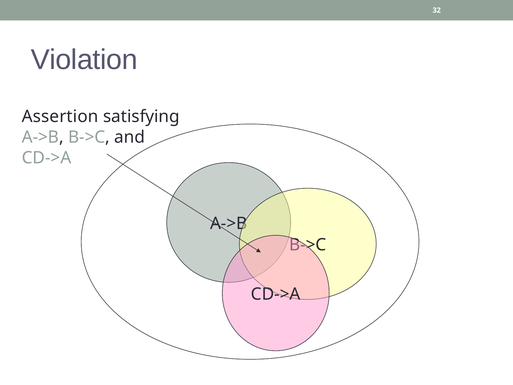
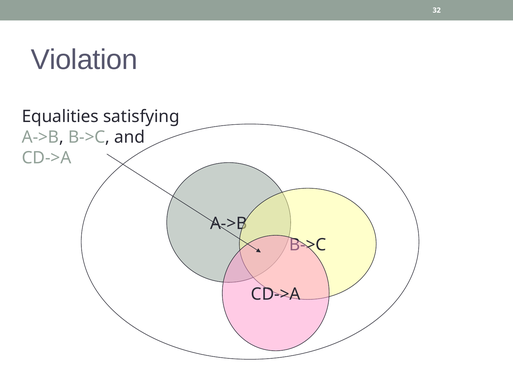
Assertion: Assertion -> Equalities
